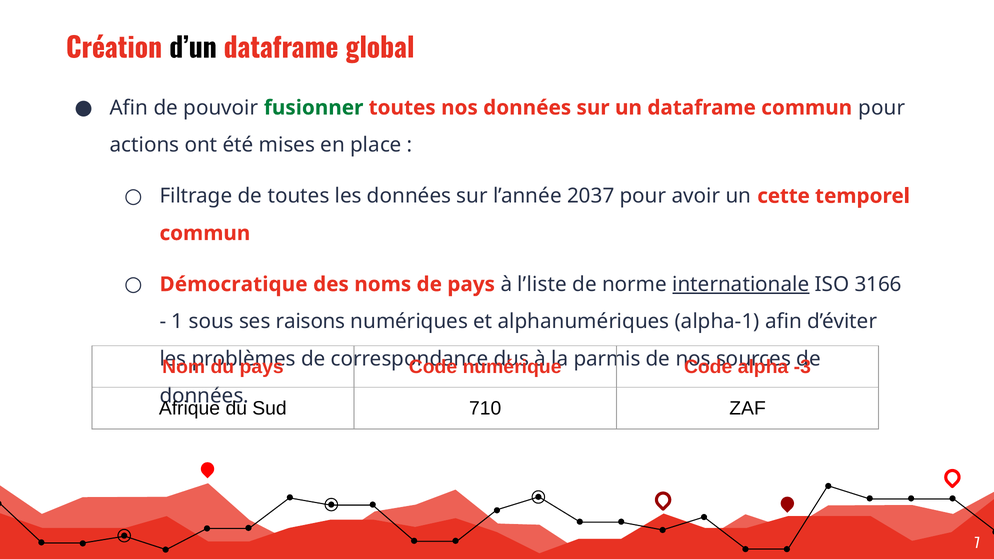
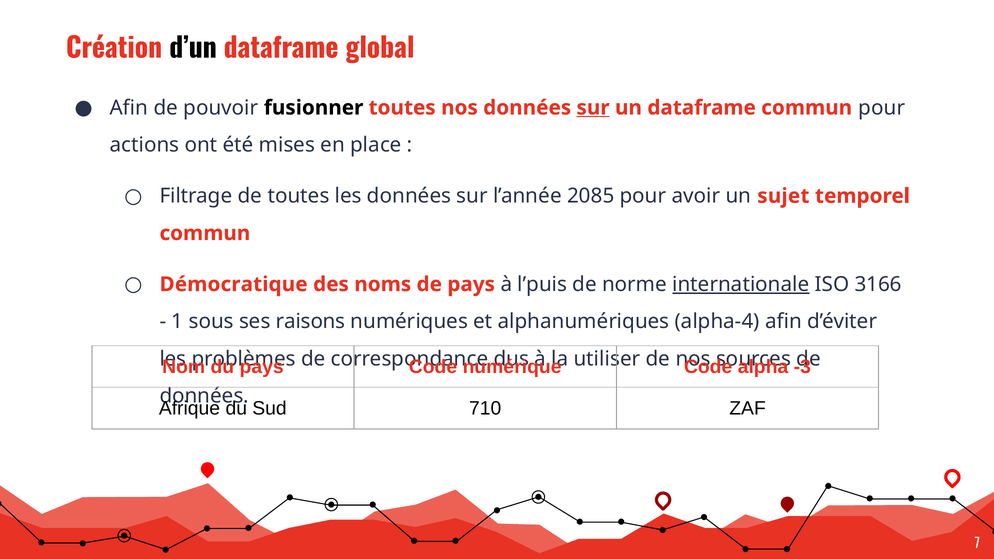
fusionner colour: green -> black
sur at (593, 108) underline: none -> present
2037: 2037 -> 2085
cette: cette -> sujet
l’liste: l’liste -> l’puis
alpha-1: alpha-1 -> alpha-4
parmis: parmis -> utiliser
